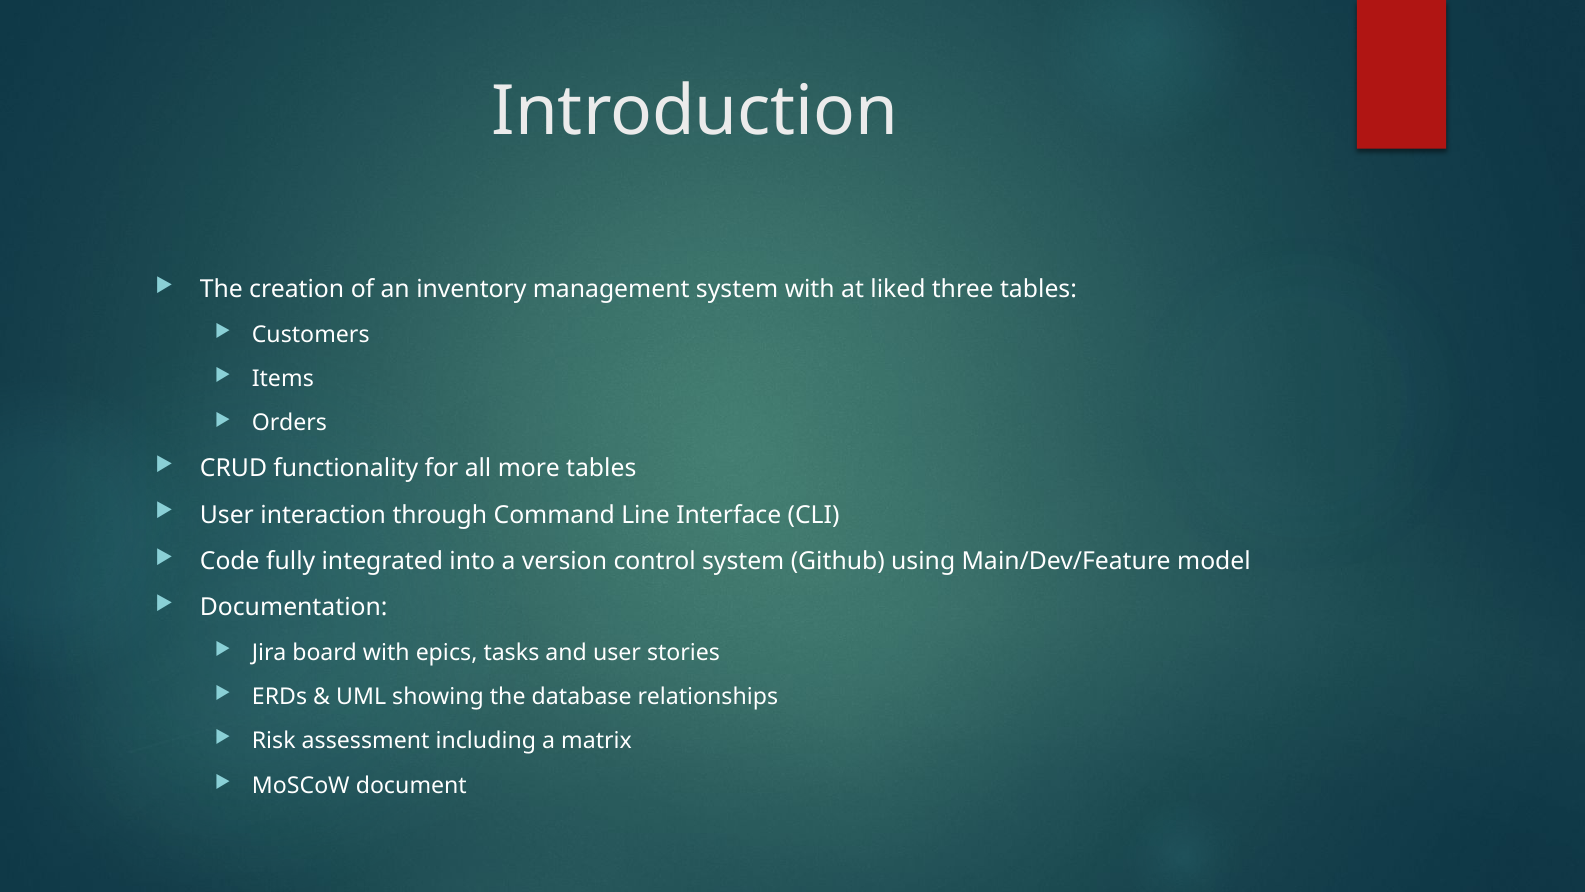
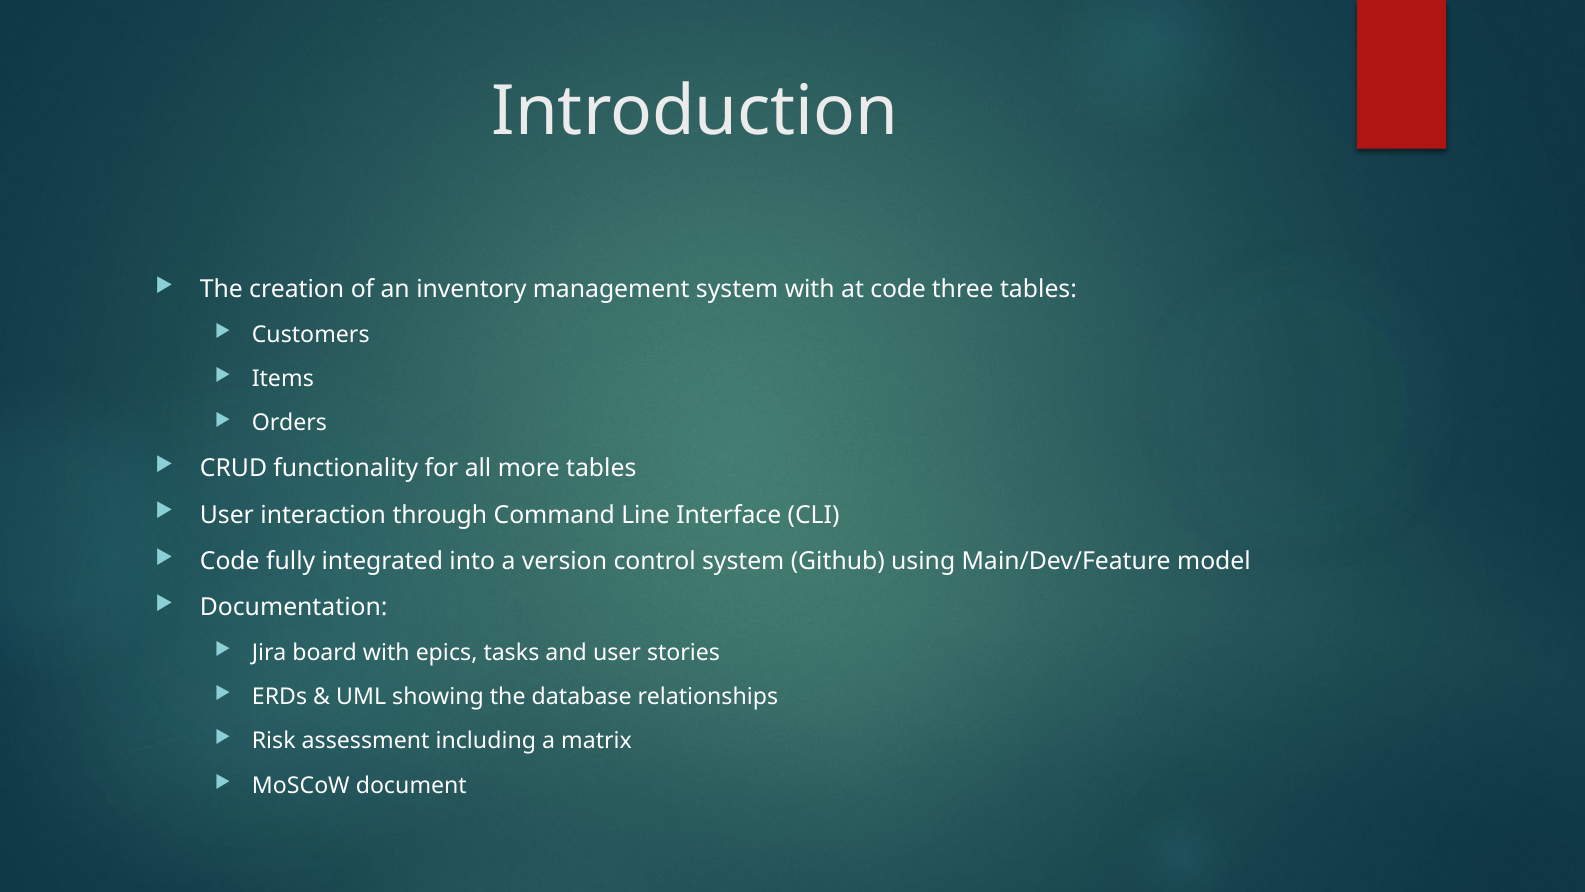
at liked: liked -> code
